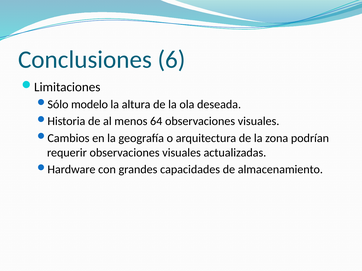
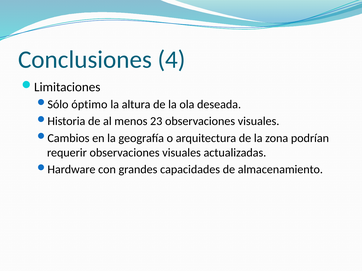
6: 6 -> 4
modelo: modelo -> óptimo
64: 64 -> 23
